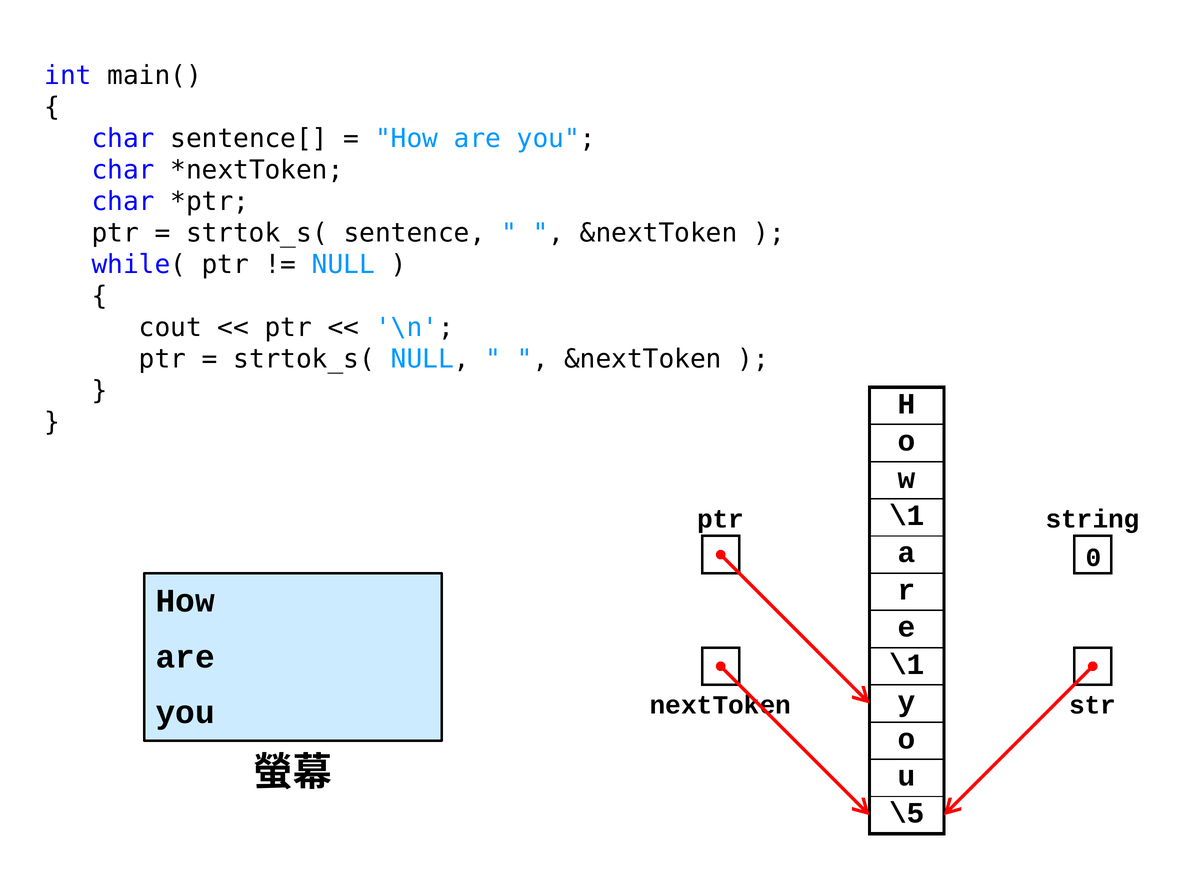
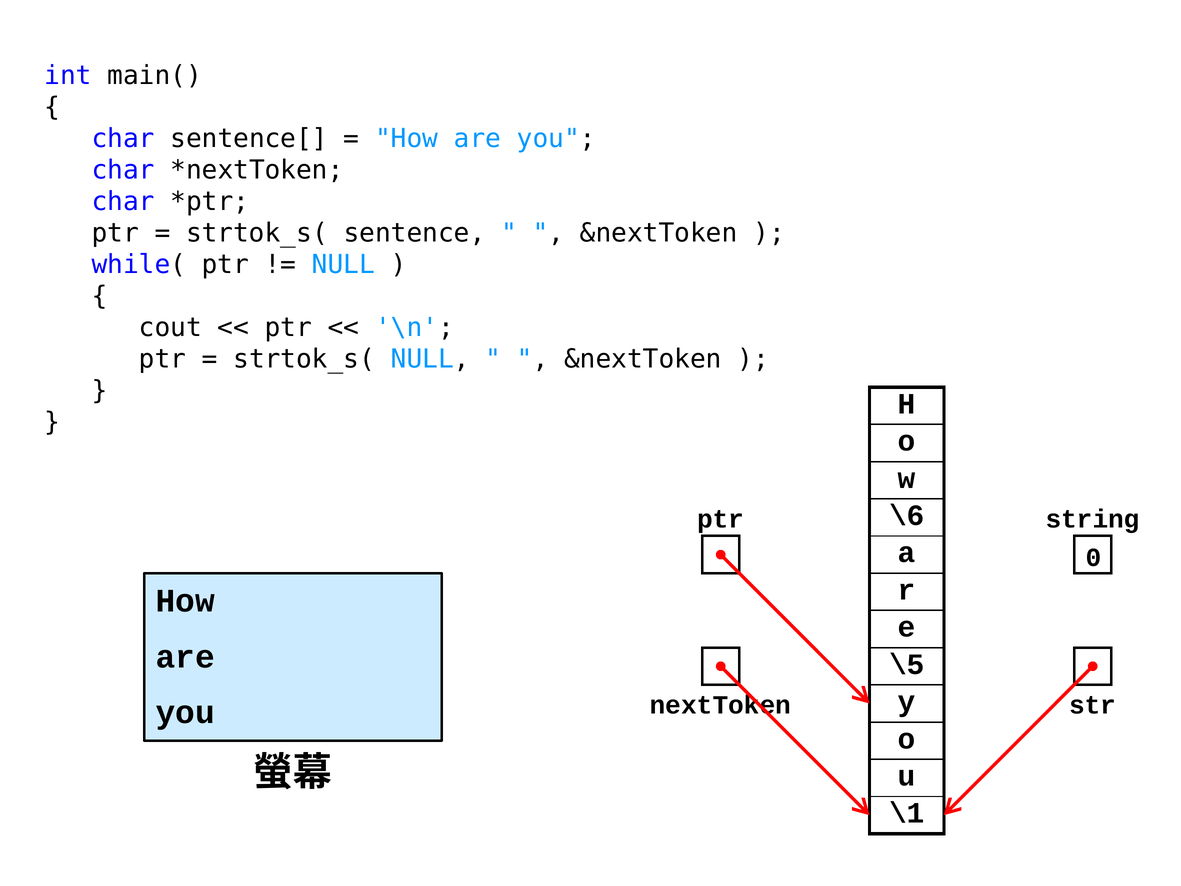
\1 at (907, 515): \1 -> \6
\1 at (907, 664): \1 -> \5
\5: \5 -> \1
